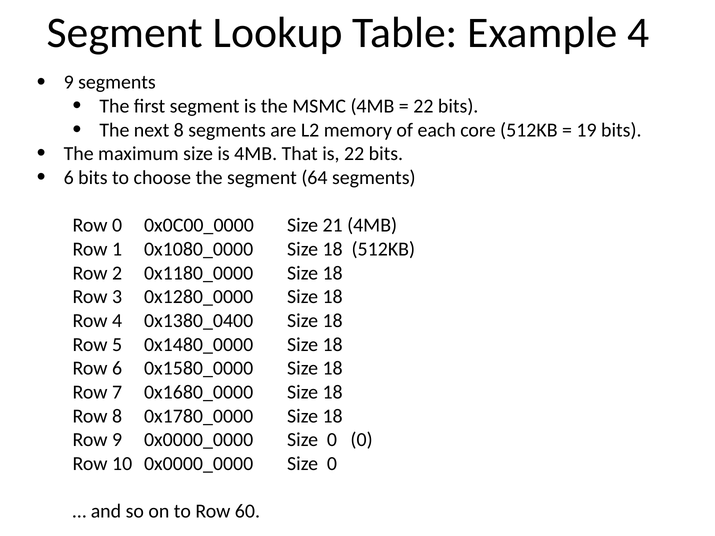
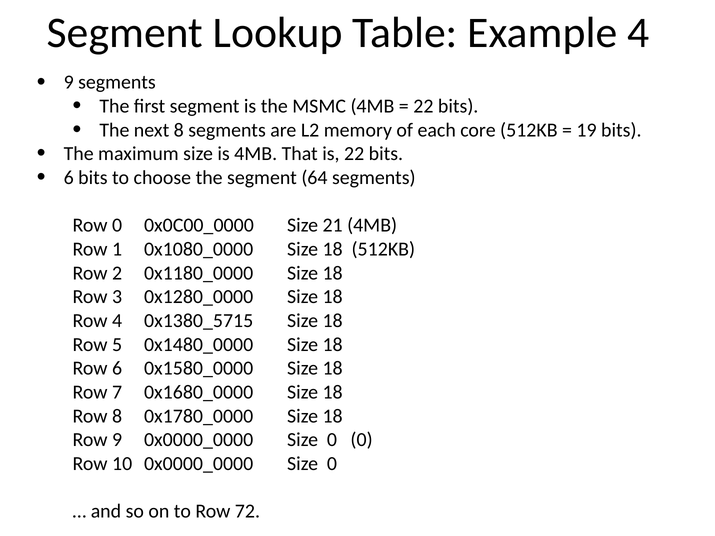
0x1380_0400: 0x1380_0400 -> 0x1380_5715
60: 60 -> 72
